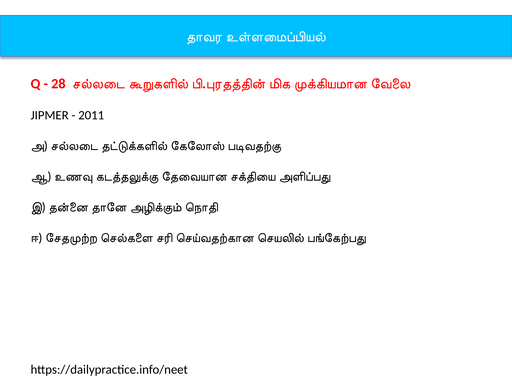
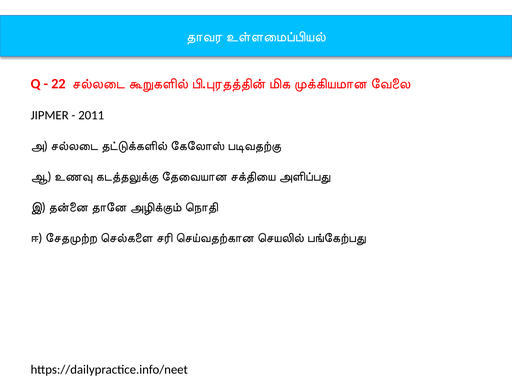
28: 28 -> 22
